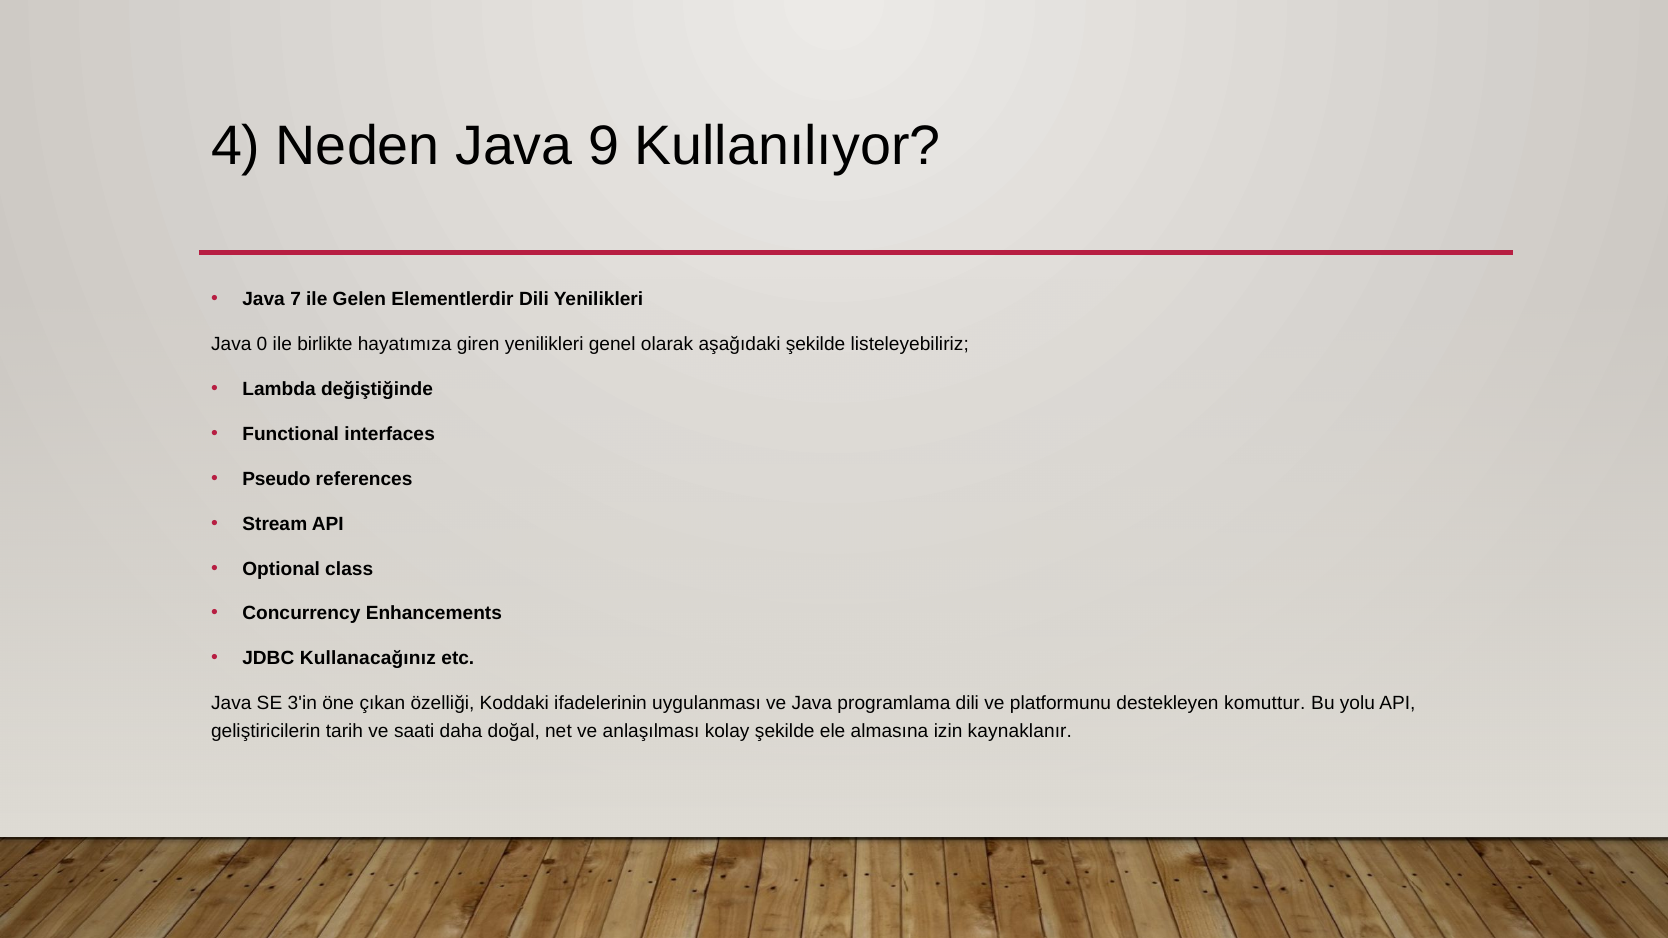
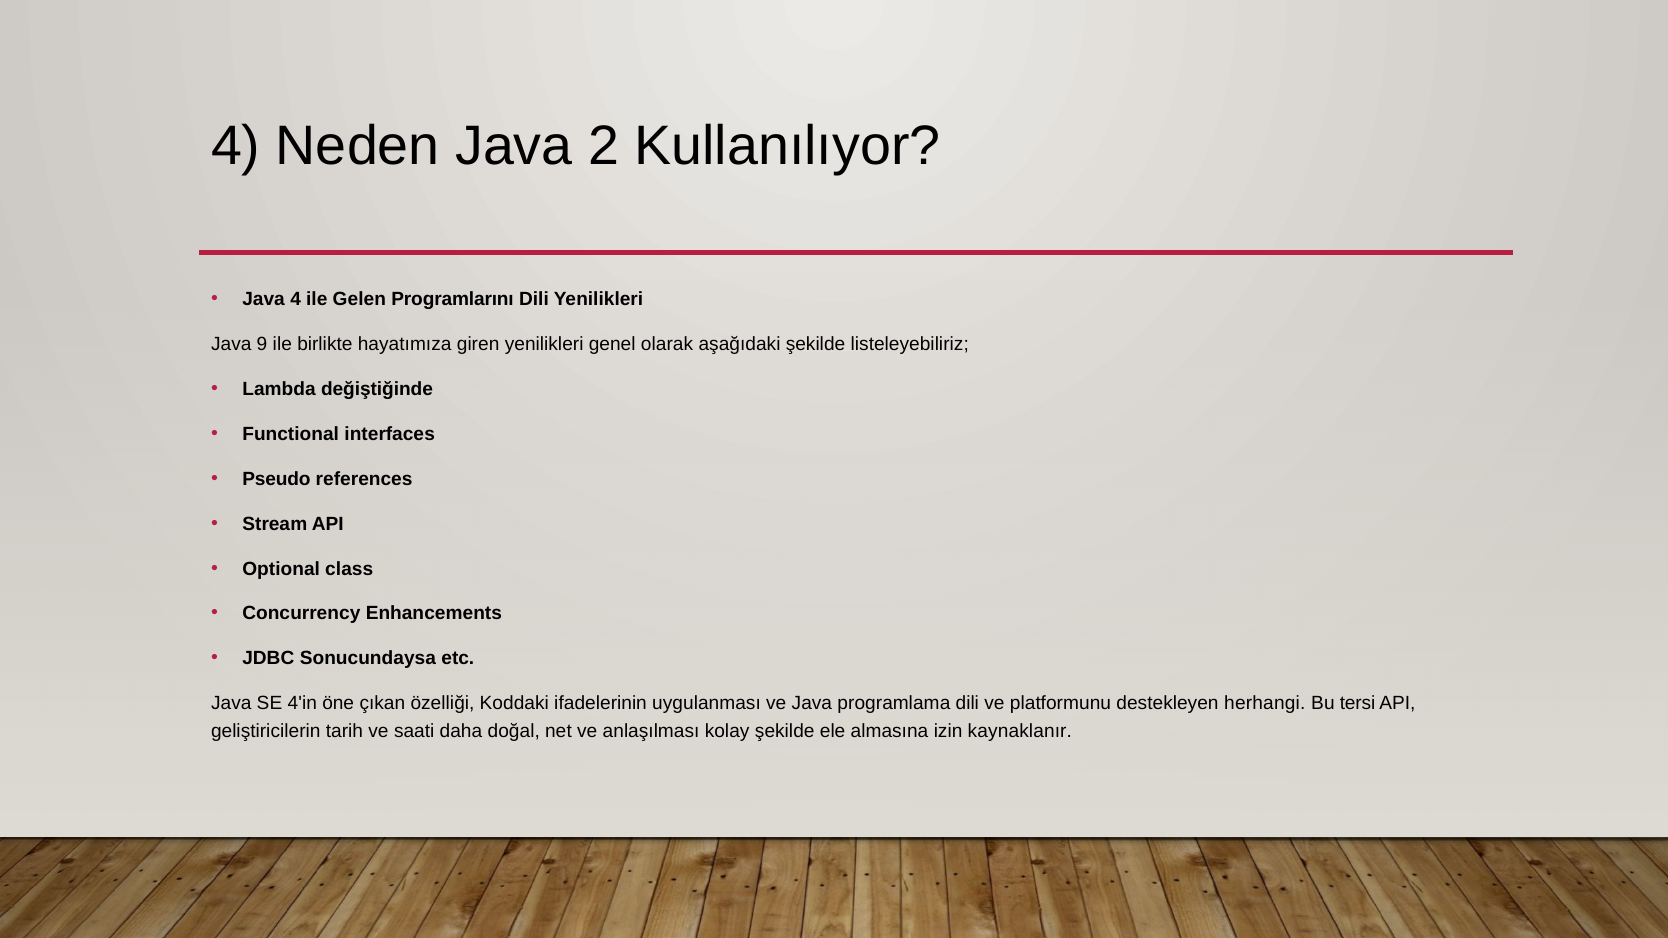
9: 9 -> 2
Java 7: 7 -> 4
Elementlerdir: Elementlerdir -> Programlarını
0: 0 -> 9
Kullanacağınız: Kullanacağınız -> Sonucundaysa
3'in: 3'in -> 4'in
komuttur: komuttur -> herhangi
yolu: yolu -> tersi
